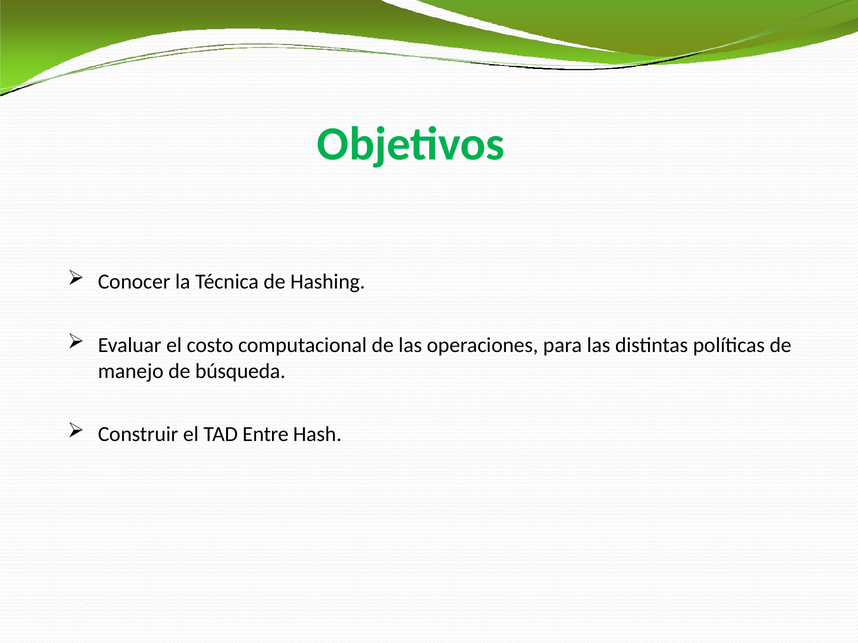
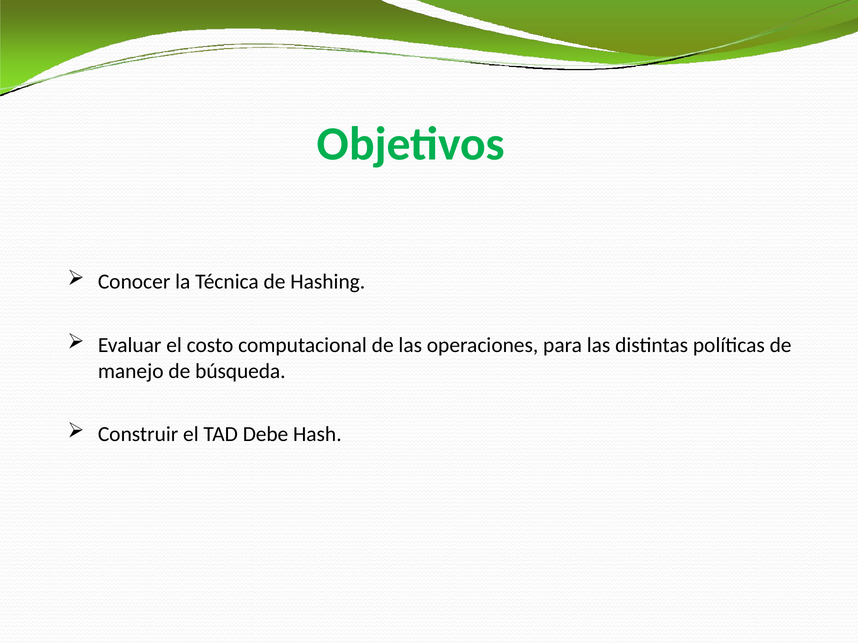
Entre: Entre -> Debe
